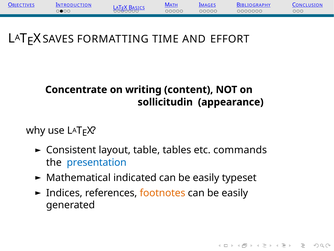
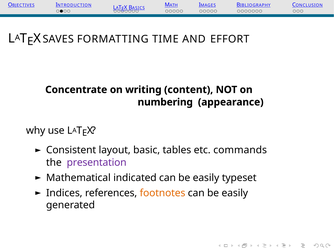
sollicitudin: sollicitudin -> numbering
table: table -> basic
presentation colour: blue -> purple
